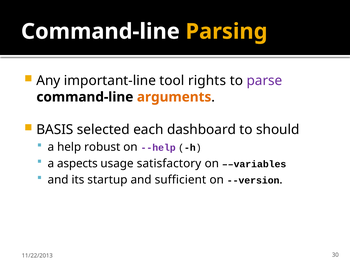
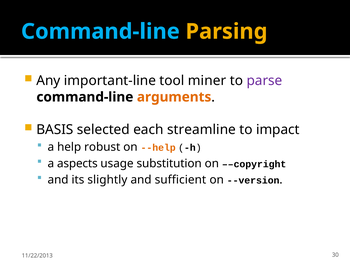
Command-line at (100, 31) colour: white -> light blue
rights: rights -> miner
dashboard: dashboard -> streamline
should: should -> impact
--help colour: purple -> orange
satisfactory: satisfactory -> substitution
––variables: ––variables -> ––copyright
startup: startup -> slightly
